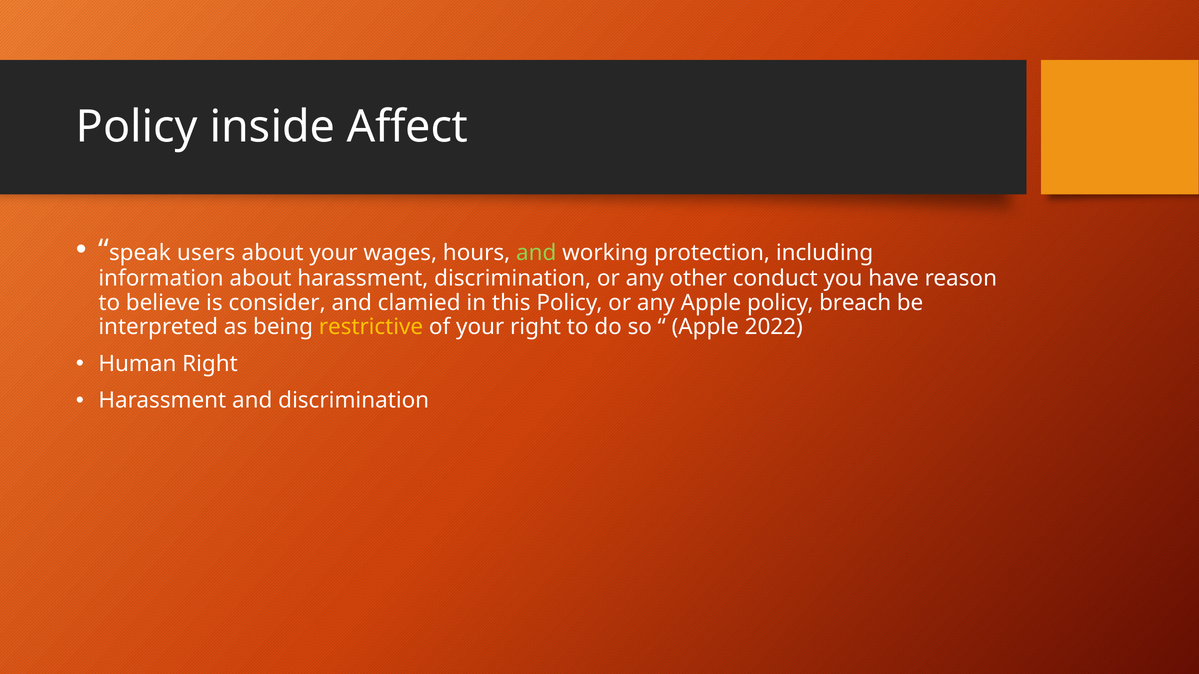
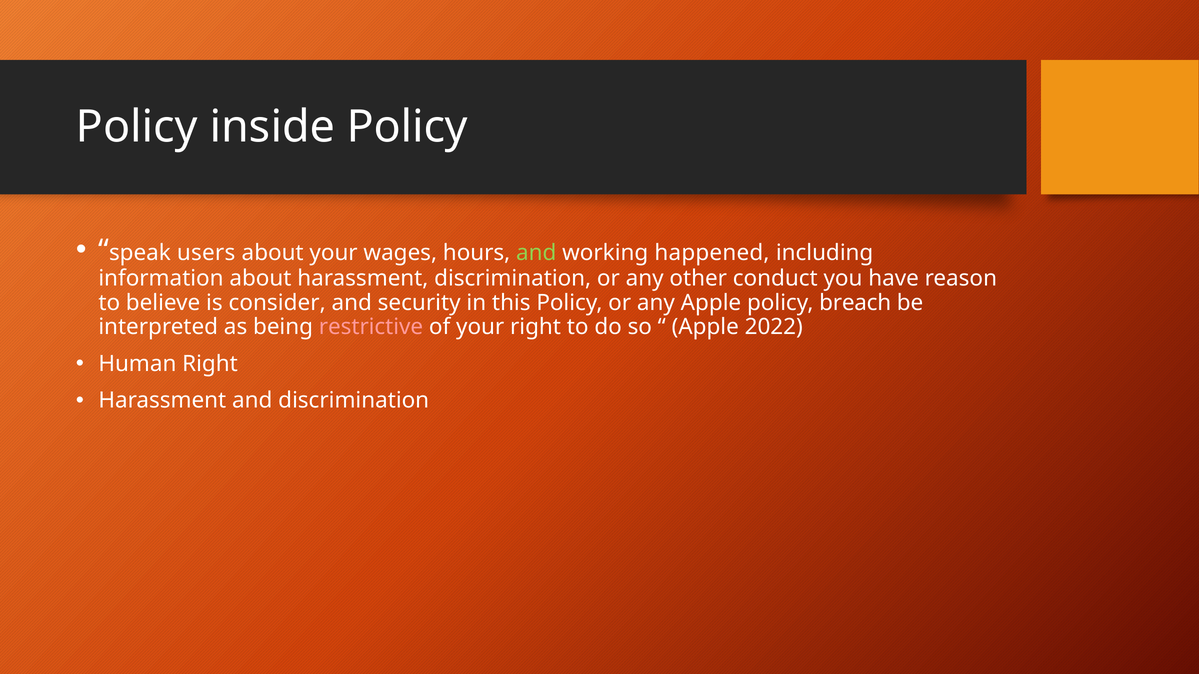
inside Affect: Affect -> Policy
protection: protection -> happened
clamied: clamied -> security
restrictive colour: yellow -> pink
